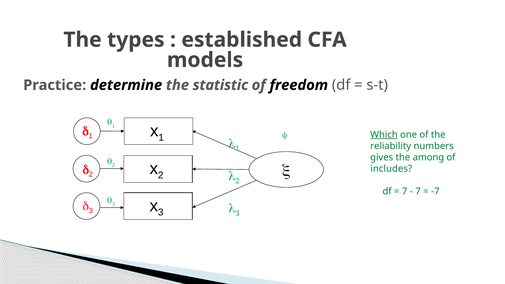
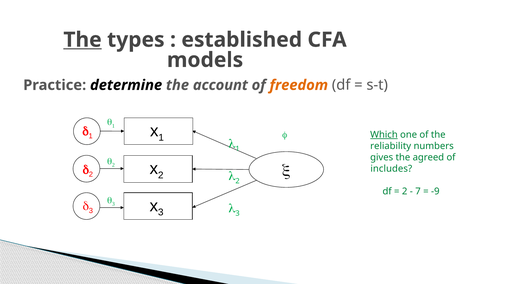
The at (83, 40) underline: none -> present
statistic: statistic -> account
freedom colour: black -> orange
among: among -> agreed
7 at (405, 191): 7 -> 2
-7: -7 -> -9
